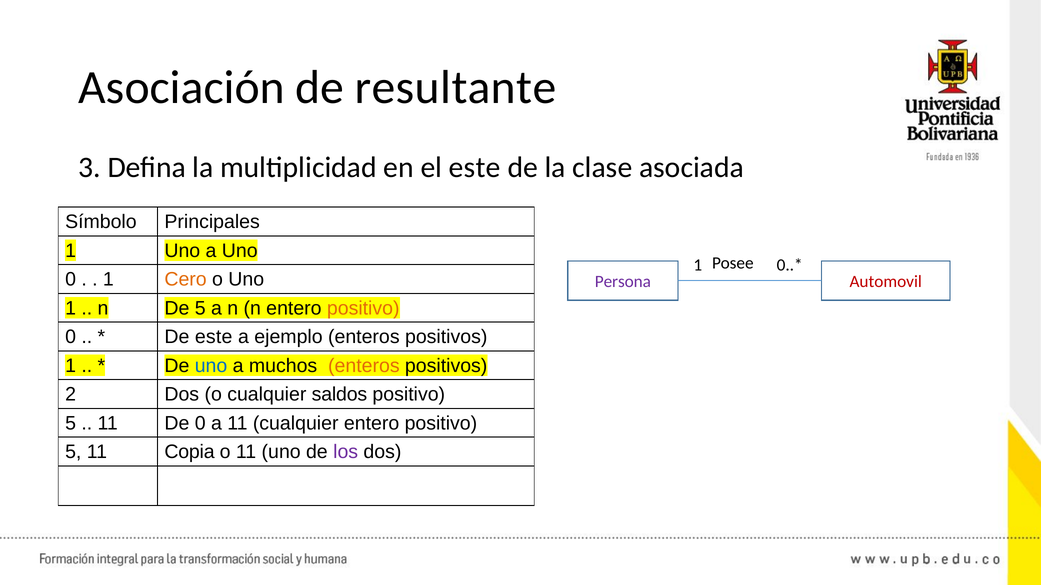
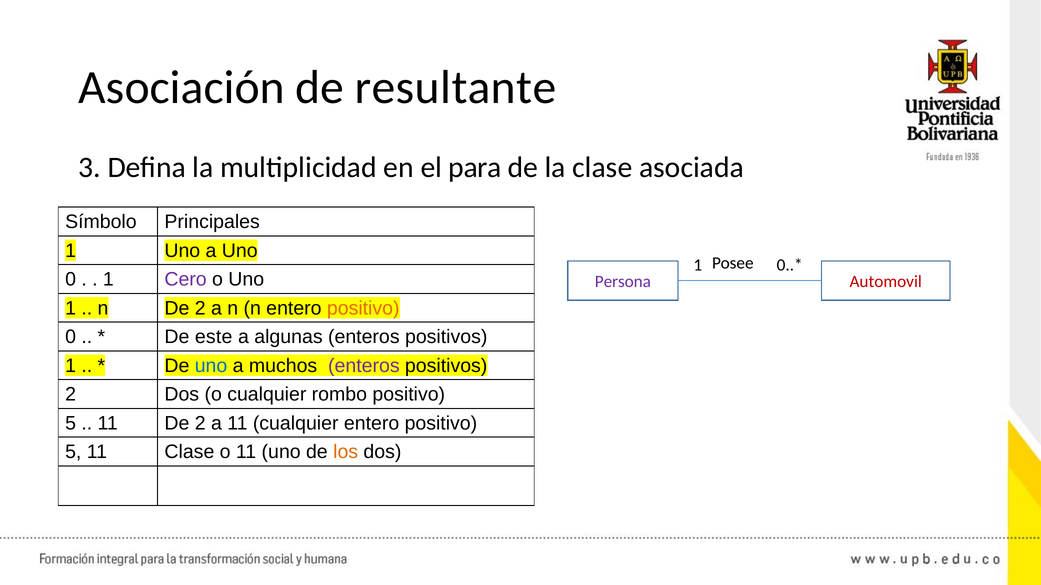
el este: este -> para
Cero colour: orange -> purple
n De 5: 5 -> 2
ejemplo: ejemplo -> algunas
enteros at (364, 366) colour: orange -> purple
saldos: saldos -> rombo
11 De 0: 0 -> 2
11 Copia: Copia -> Clase
los colour: purple -> orange
